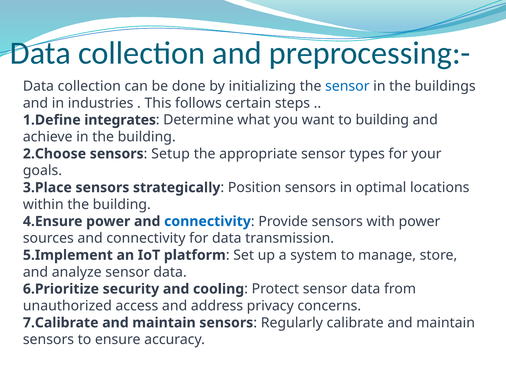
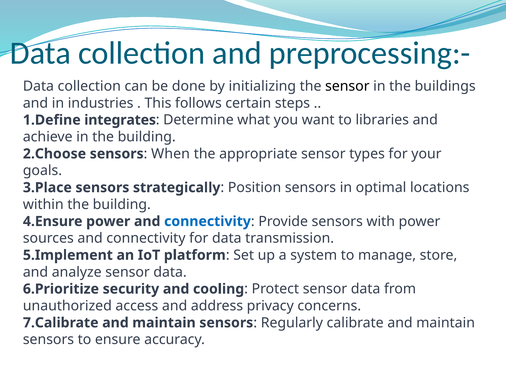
sensor at (347, 86) colour: blue -> black
to building: building -> libraries
Setup: Setup -> When
